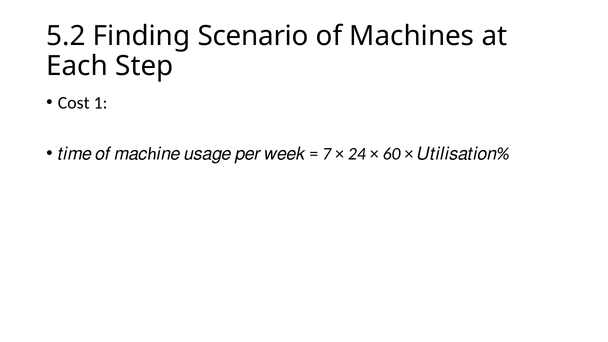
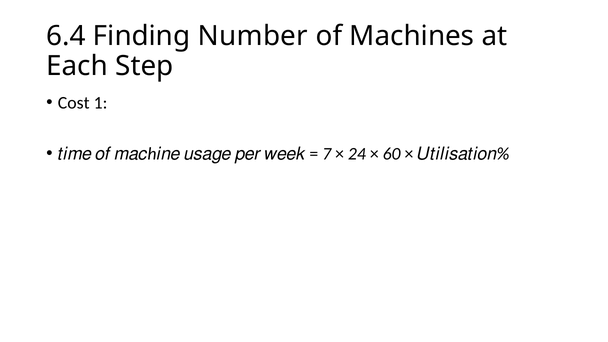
5.2: 5.2 -> 6.4
Scenario: Scenario -> Number
